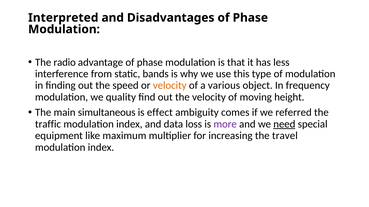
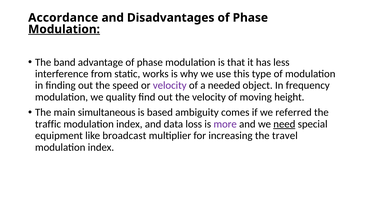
Interpreted: Interpreted -> Accordance
Modulation at (64, 29) underline: none -> present
radio: radio -> band
bands: bands -> works
velocity at (170, 86) colour: orange -> purple
various: various -> needed
effect: effect -> based
maximum: maximum -> broadcast
